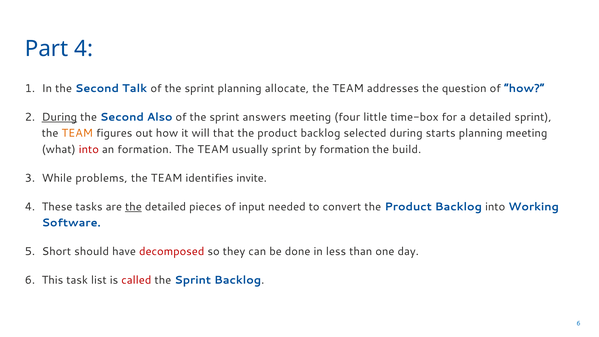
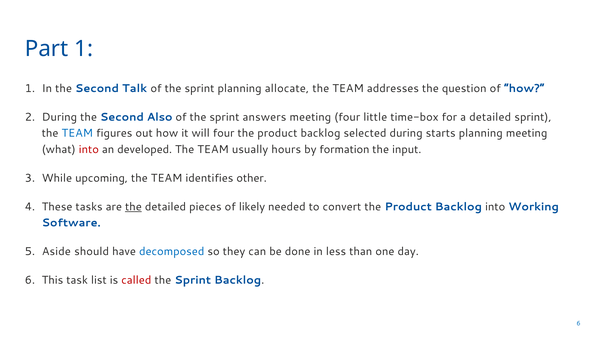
Part 4: 4 -> 1
During at (59, 117) underline: present -> none
TEAM at (77, 133) colour: orange -> blue
will that: that -> four
an formation: formation -> developed
usually sprint: sprint -> hours
build: build -> input
problems: problems -> upcoming
invite: invite -> other
input: input -> likely
Short: Short -> Aside
decomposed colour: red -> blue
